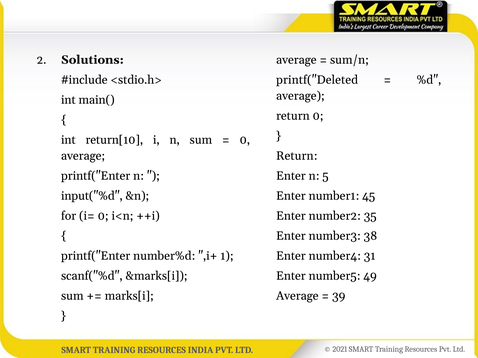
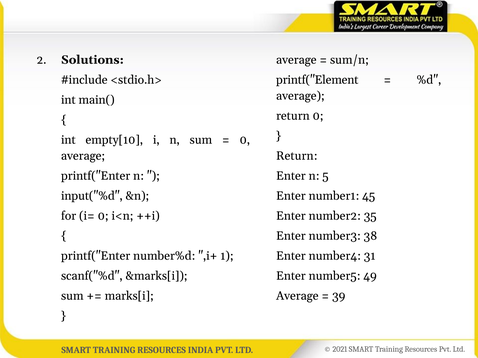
printf("Deleted: printf("Deleted -> printf("Element
return[10: return[10 -> empty[10
